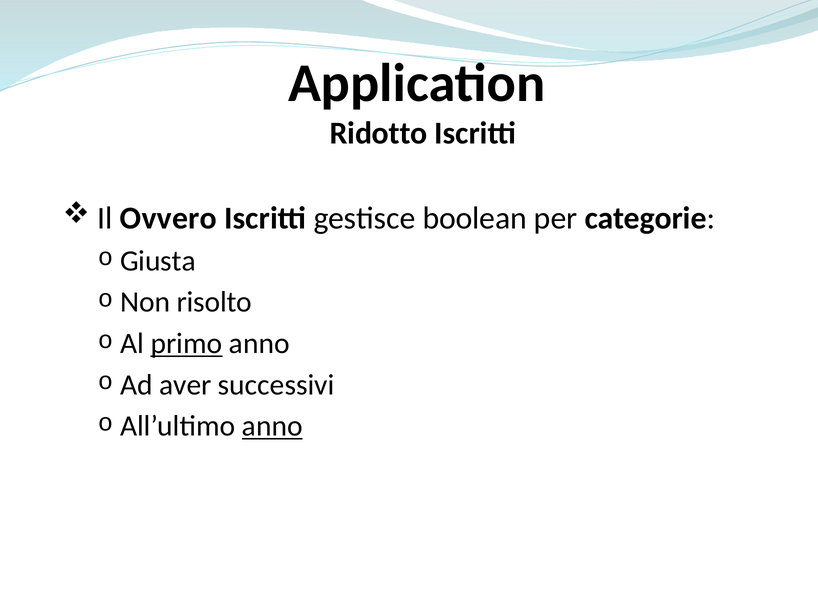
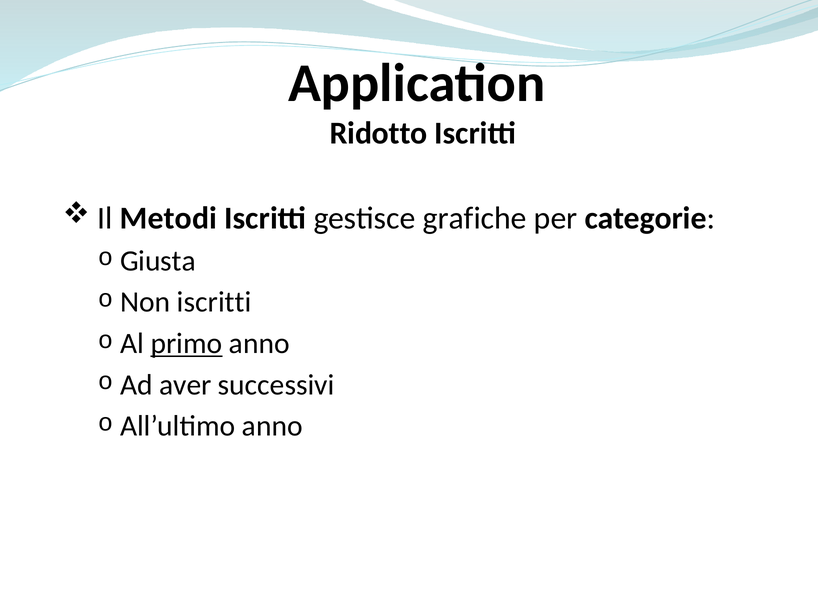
Ovvero: Ovvero -> Metodi
boolean: boolean -> grafiche
Non risolto: risolto -> iscritti
anno at (272, 426) underline: present -> none
